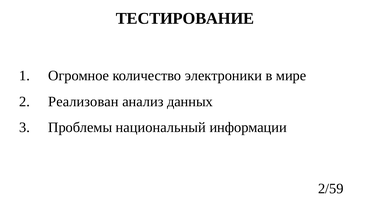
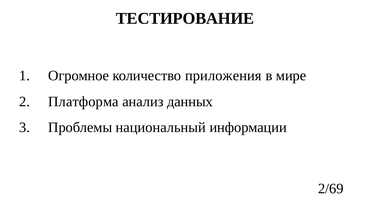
электроники: электроники -> приложения
Реализован: Реализован -> Платформа
2/59: 2/59 -> 2/69
